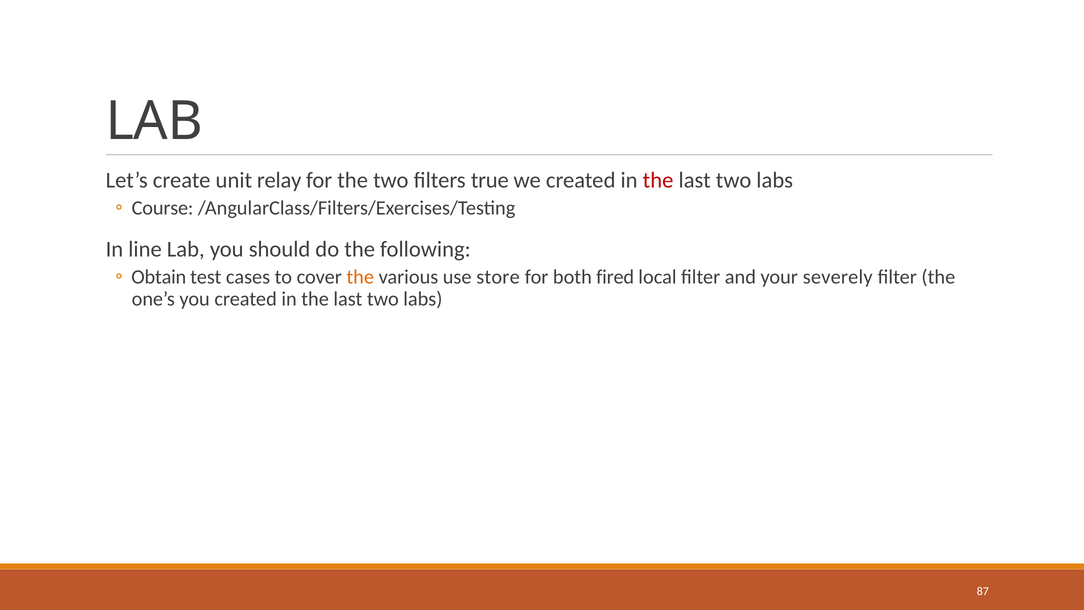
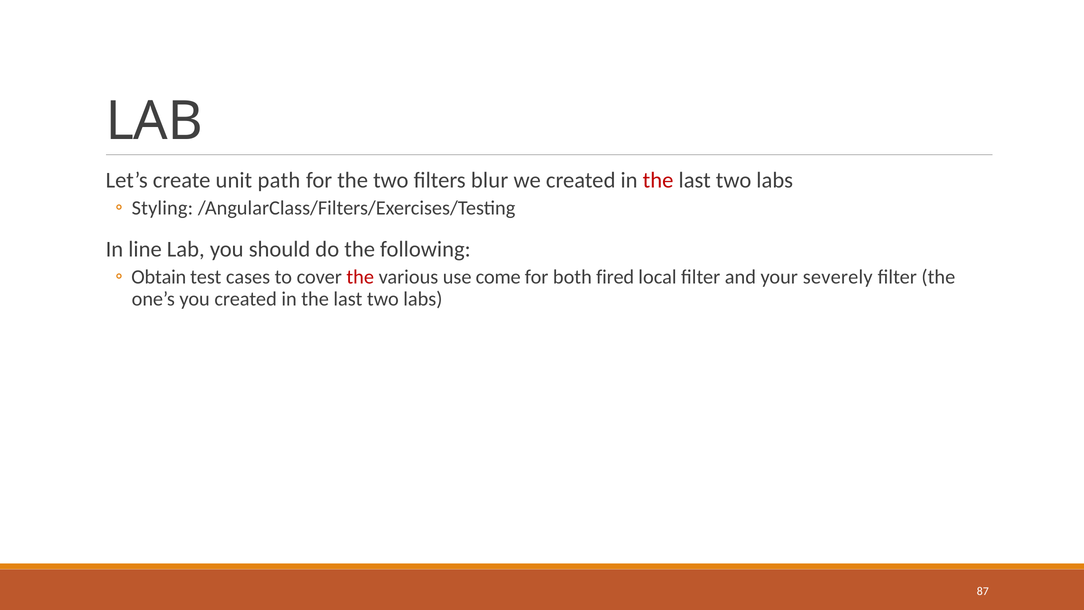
relay: relay -> path
true: true -> blur
Course: Course -> Styling
the at (360, 277) colour: orange -> red
store: store -> come
